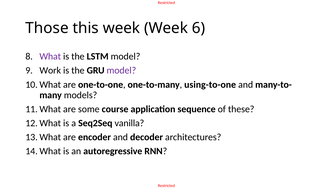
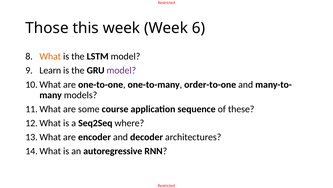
What colour: purple -> orange
Work: Work -> Learn
using-to-one: using-to-one -> order-to-one
vanilla: vanilla -> where
